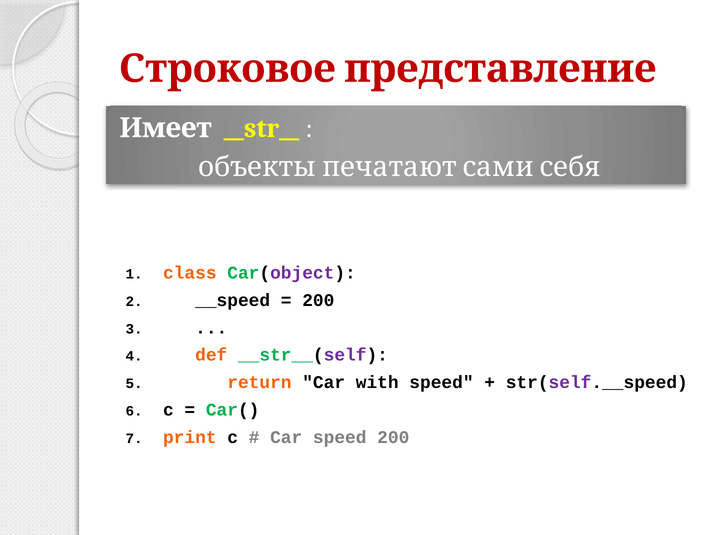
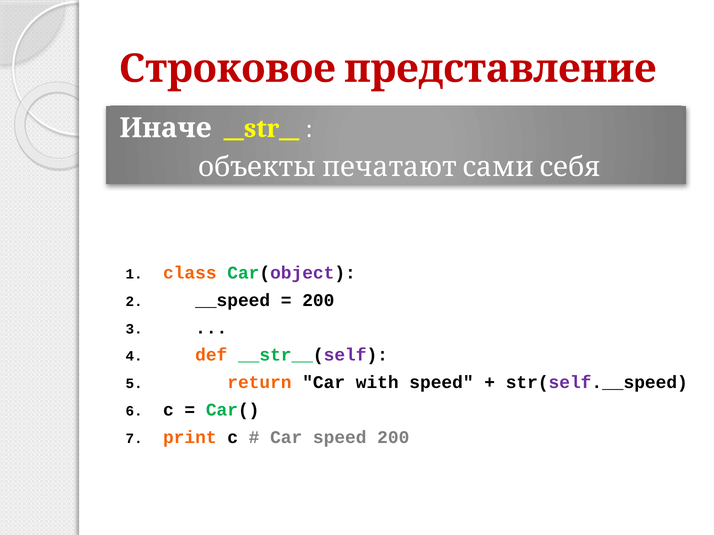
Имеет: Имеет -> Иначе
